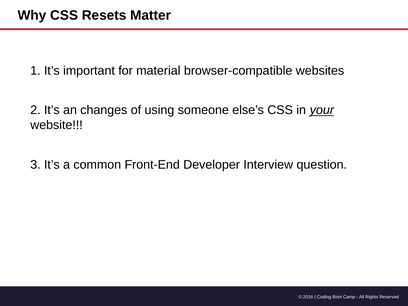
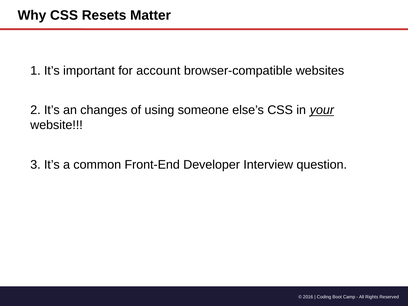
material: material -> account
